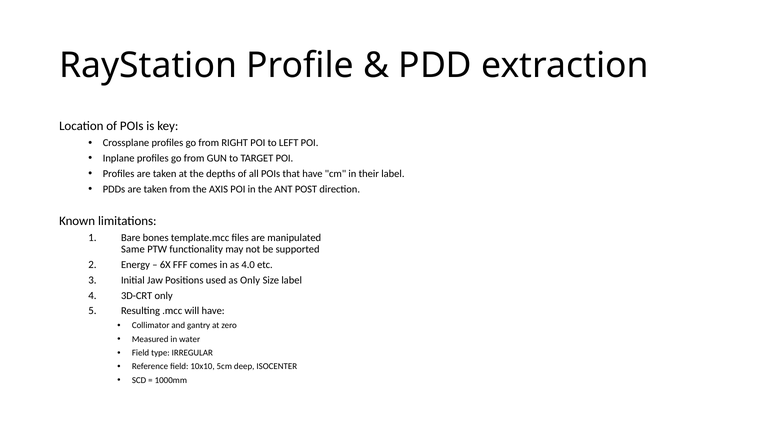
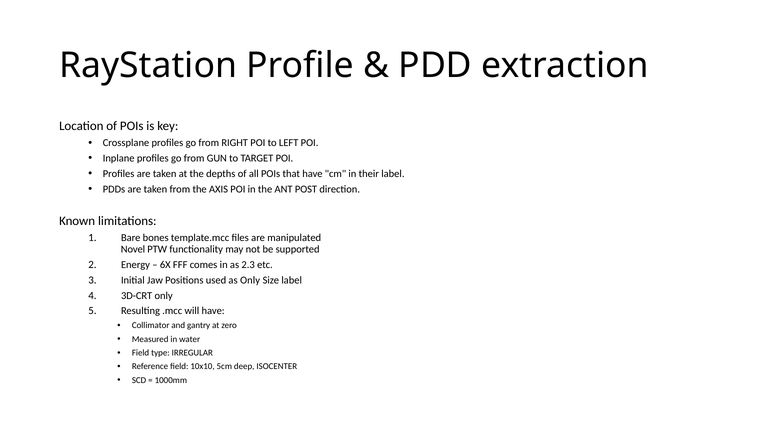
Same: Same -> Novel
4.0: 4.0 -> 2.3
